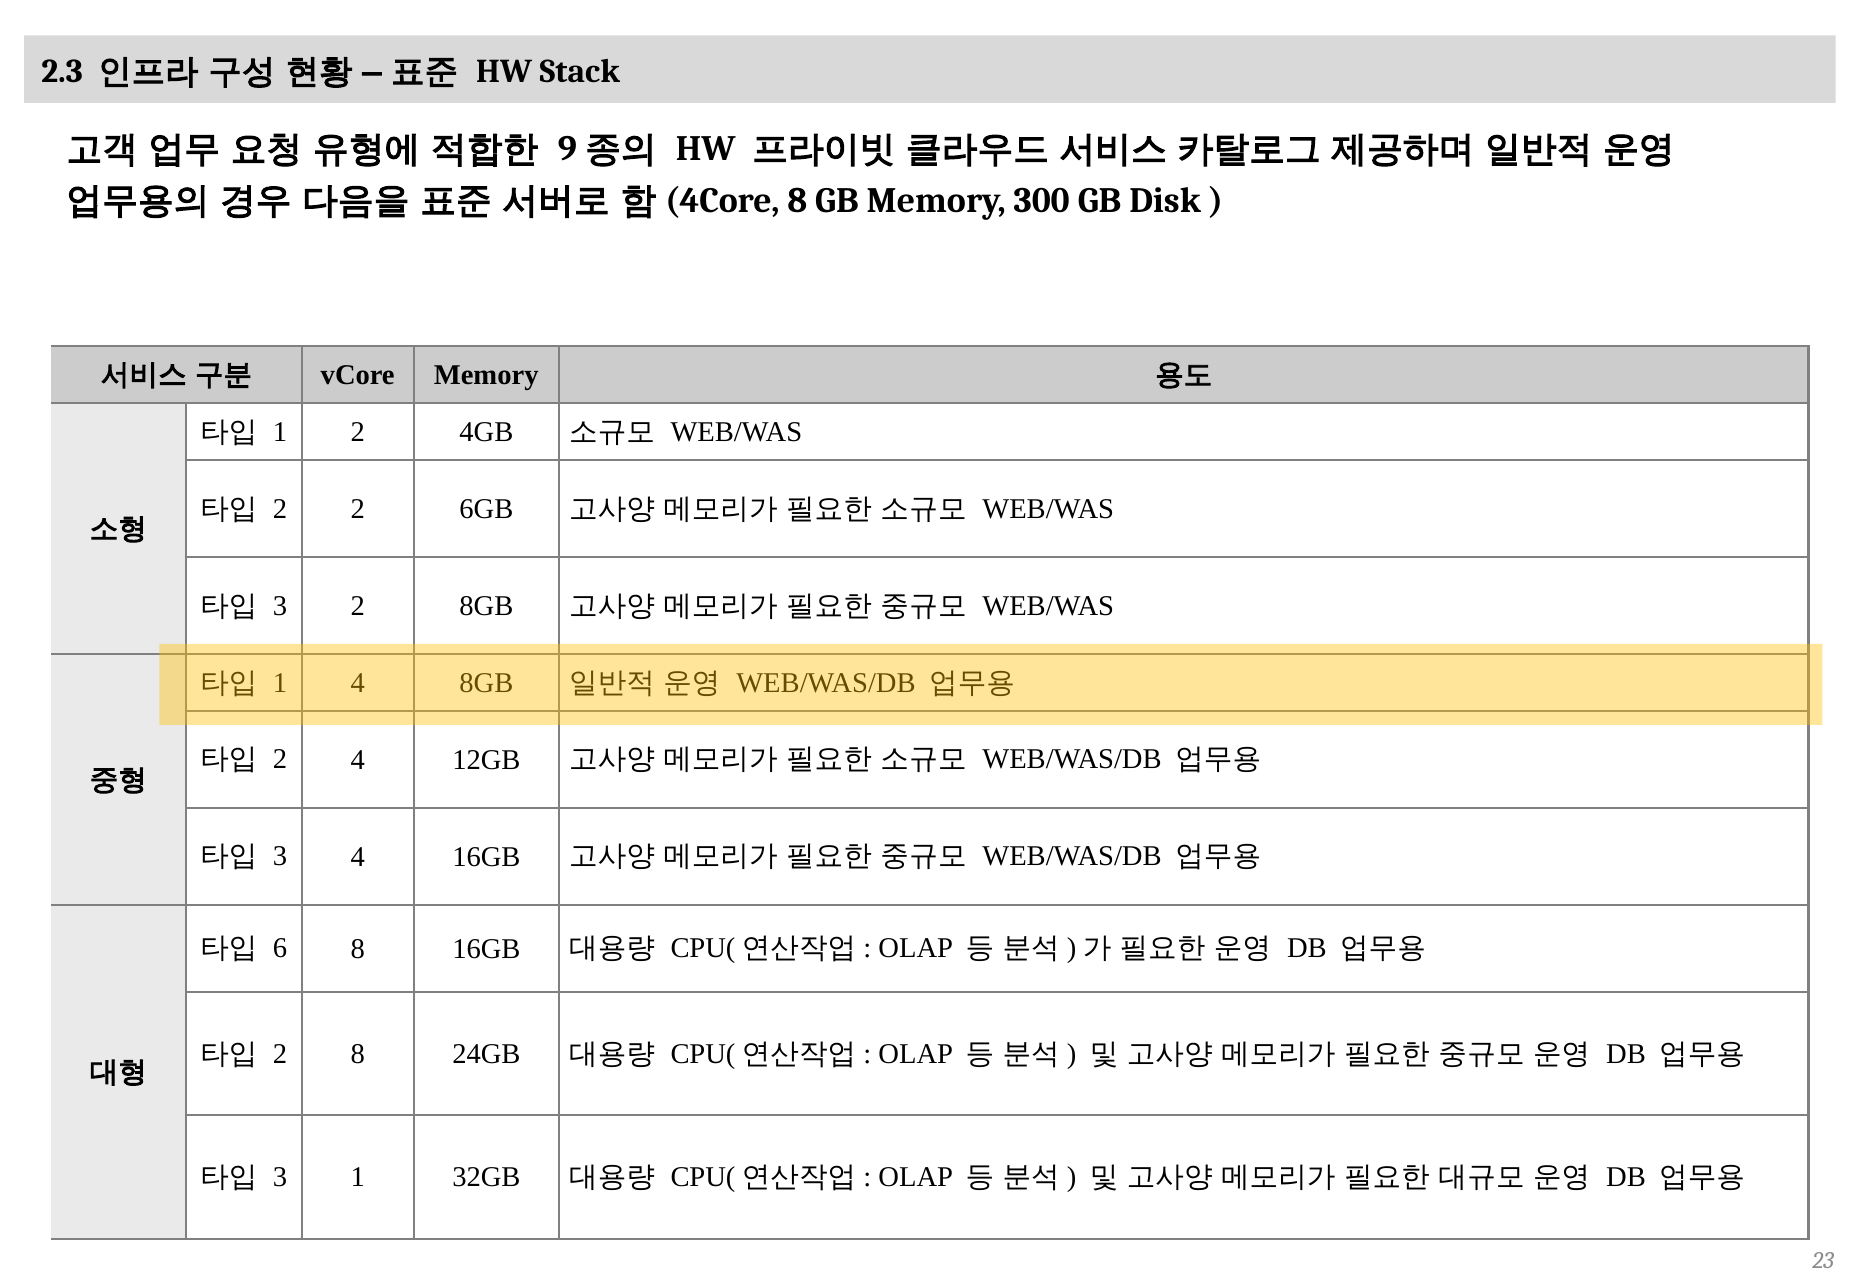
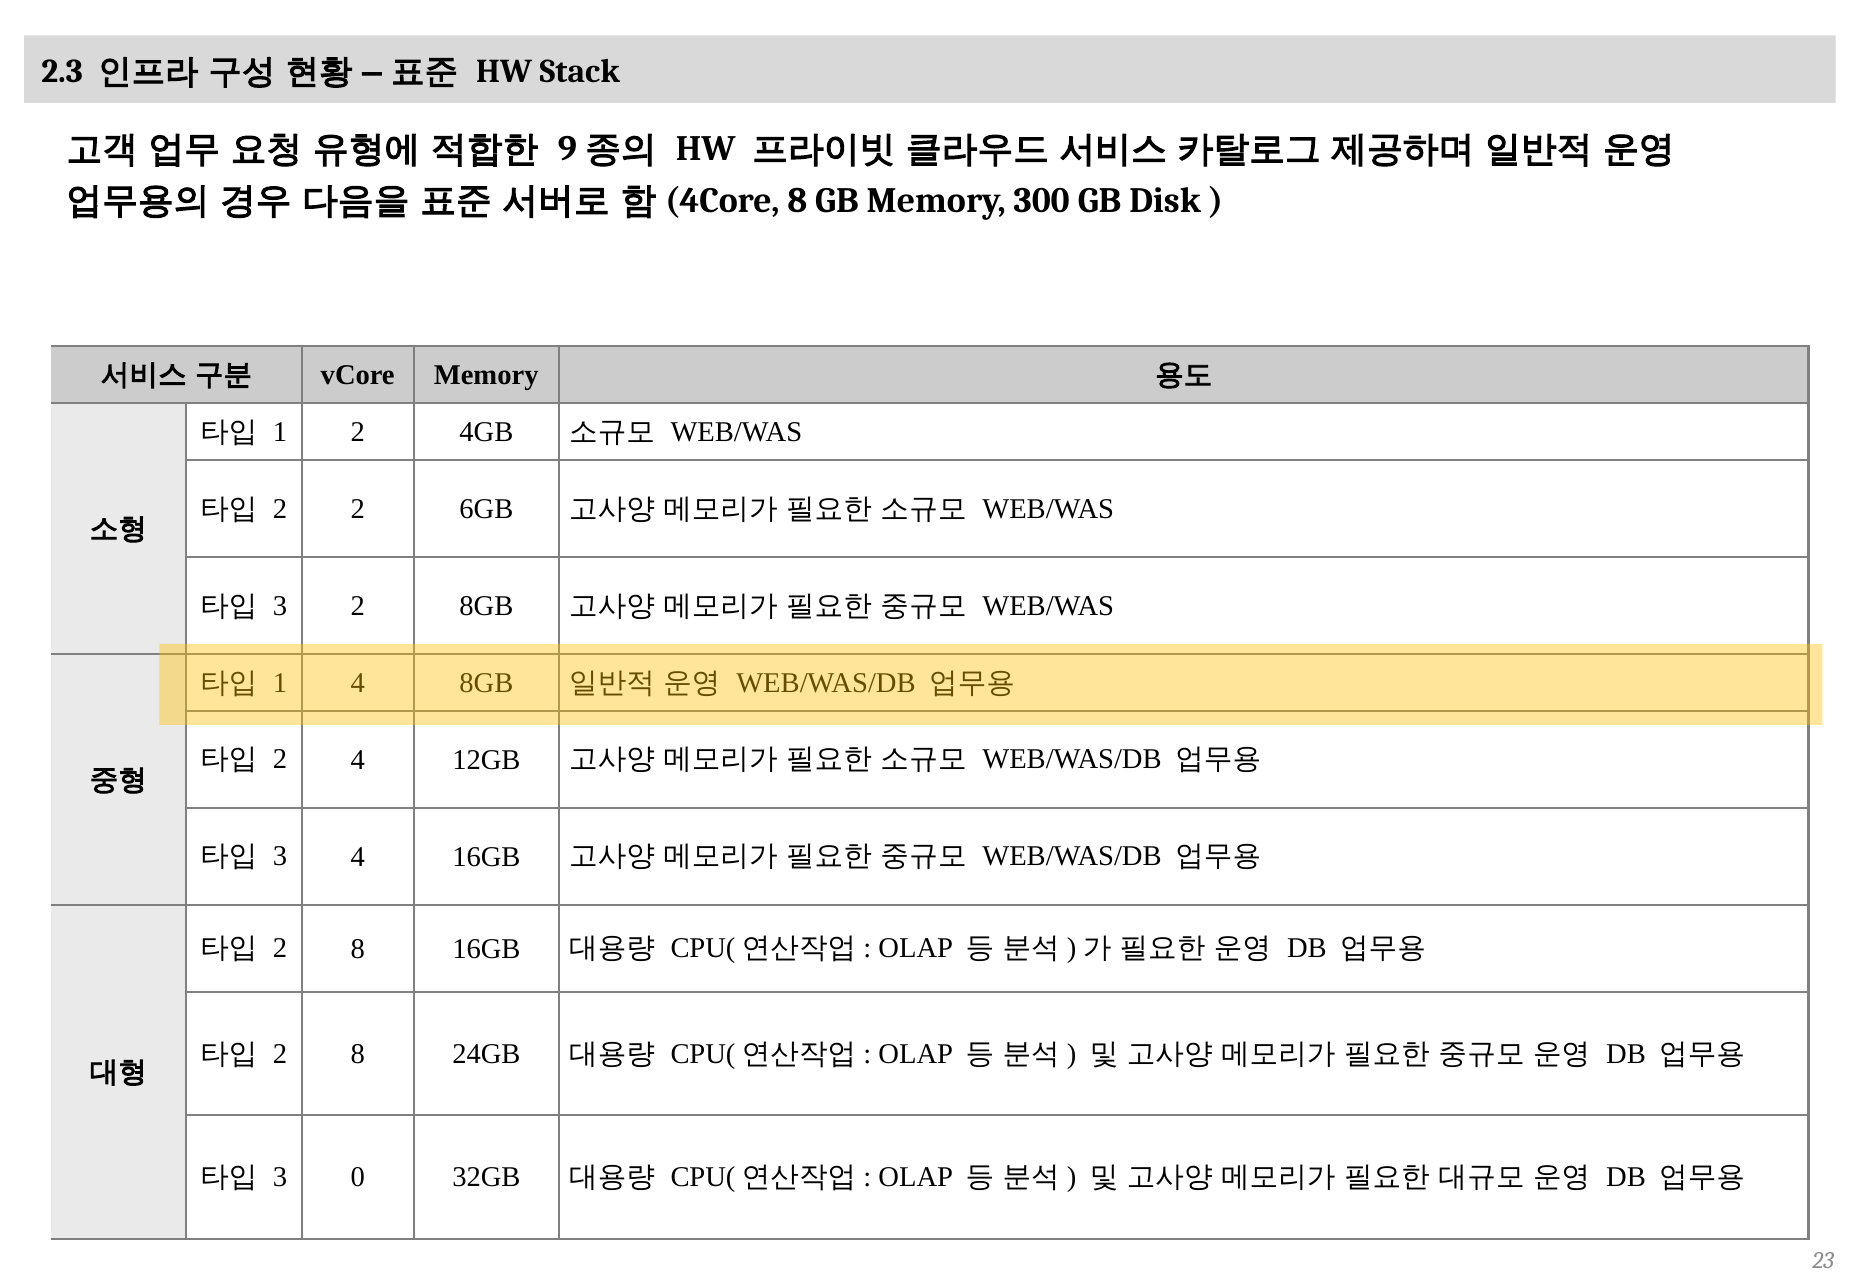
6 at (280, 948): 6 -> 2
3 1: 1 -> 0
